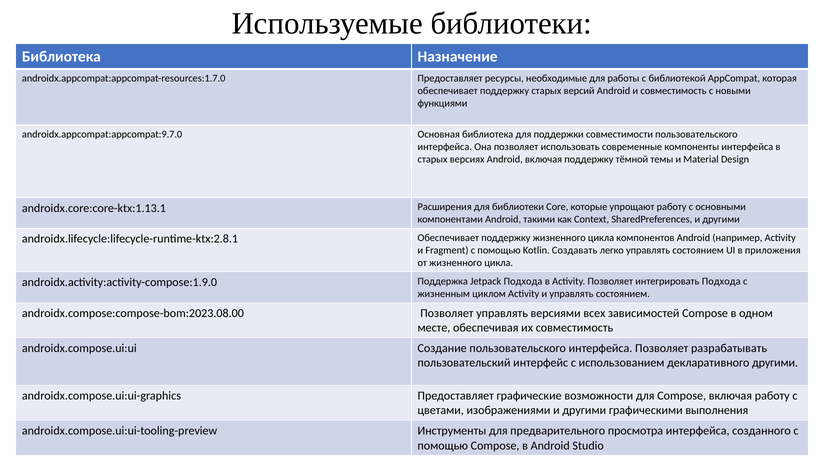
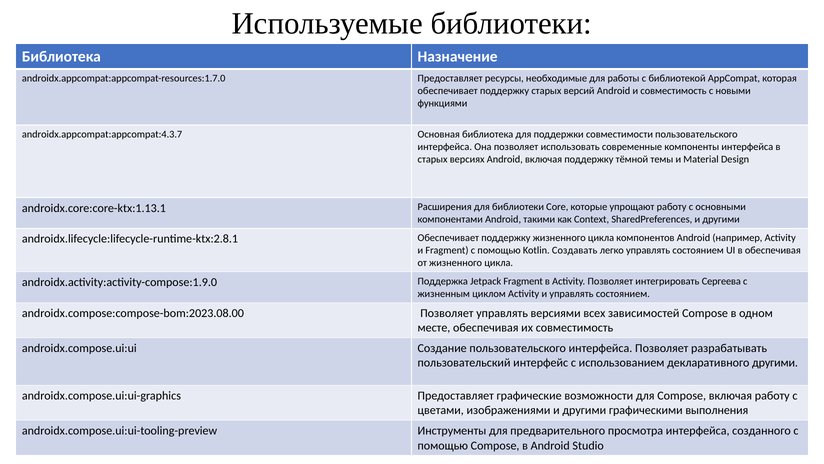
androidx.appcompat:appcompat:9.7.0: androidx.appcompat:appcompat:9.7.0 -> androidx.appcompat:appcompat:4.3.7
в приложения: приложения -> обеспечивая
Jetpack Подхода: Подхода -> Fragment
интегрировать Подхода: Подхода -> Сергеева
